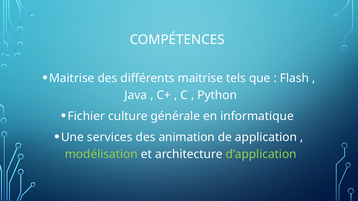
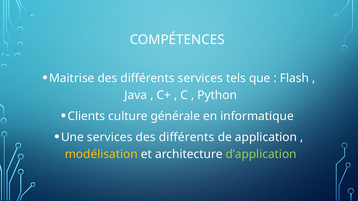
différents maitrise: maitrise -> services
Fichier: Fichier -> Clients
animation at (187, 137): animation -> différents
modélisation colour: light green -> yellow
